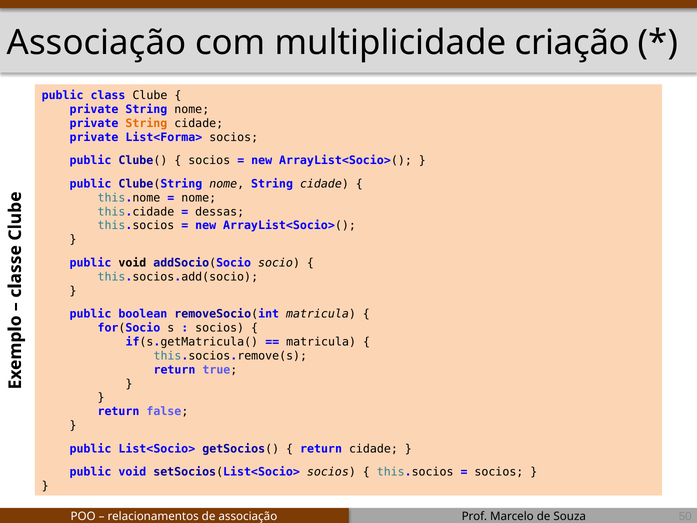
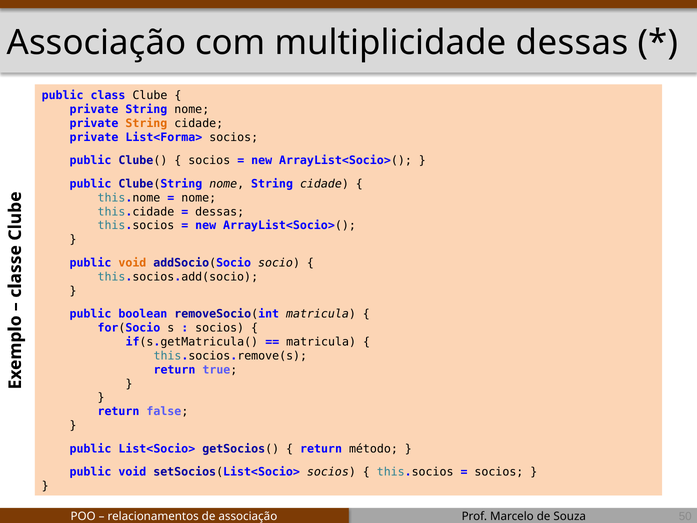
multiplicidade criação: criação -> dessas
void at (132, 263) colour: black -> orange
return cidade: cidade -> método
